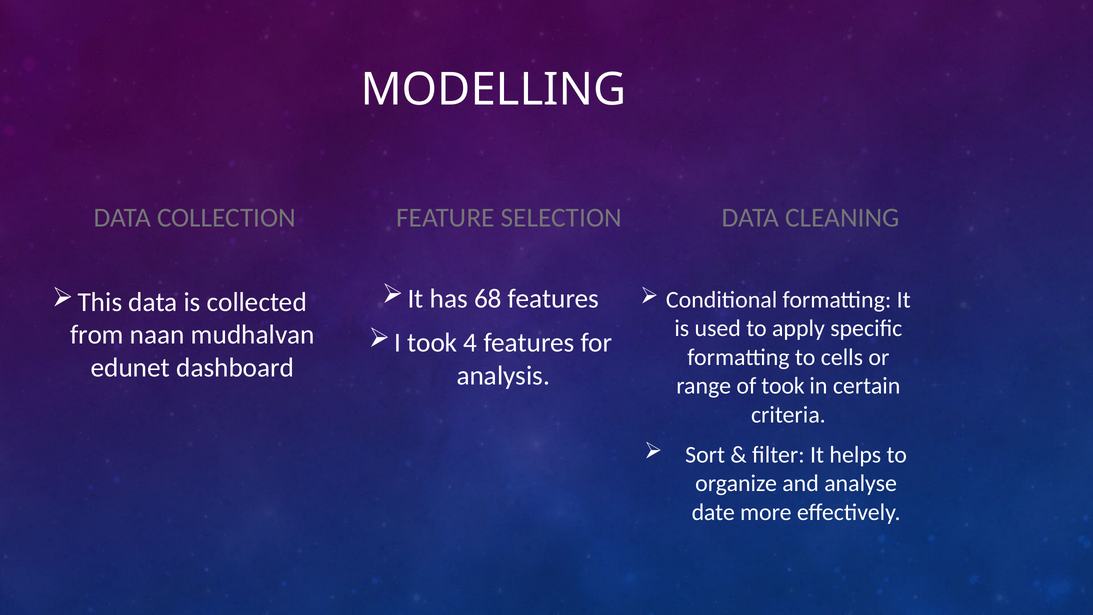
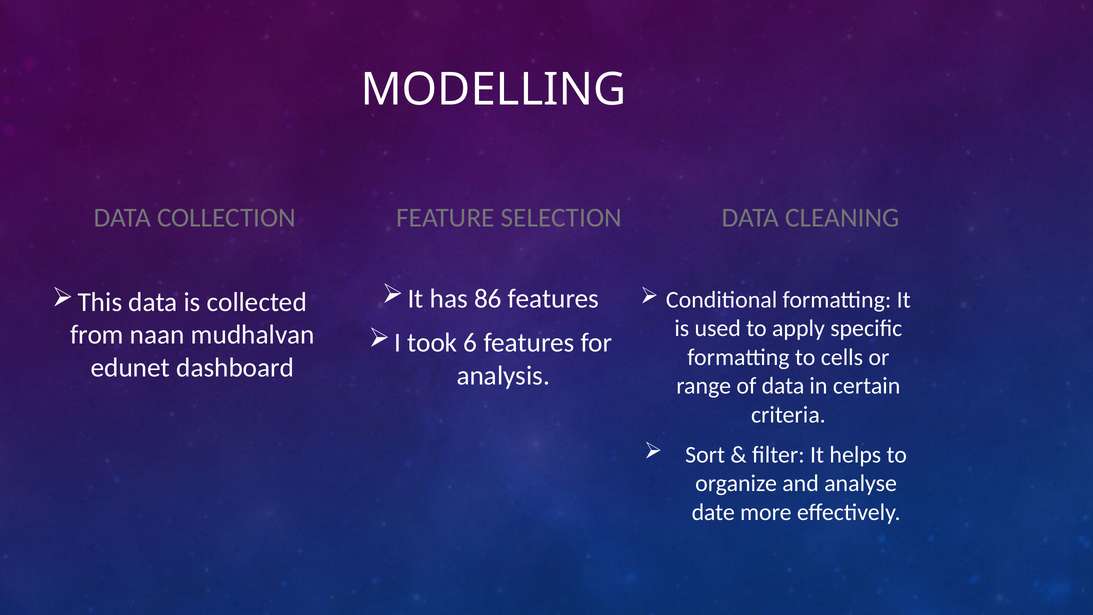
68: 68 -> 86
4: 4 -> 6
of took: took -> data
